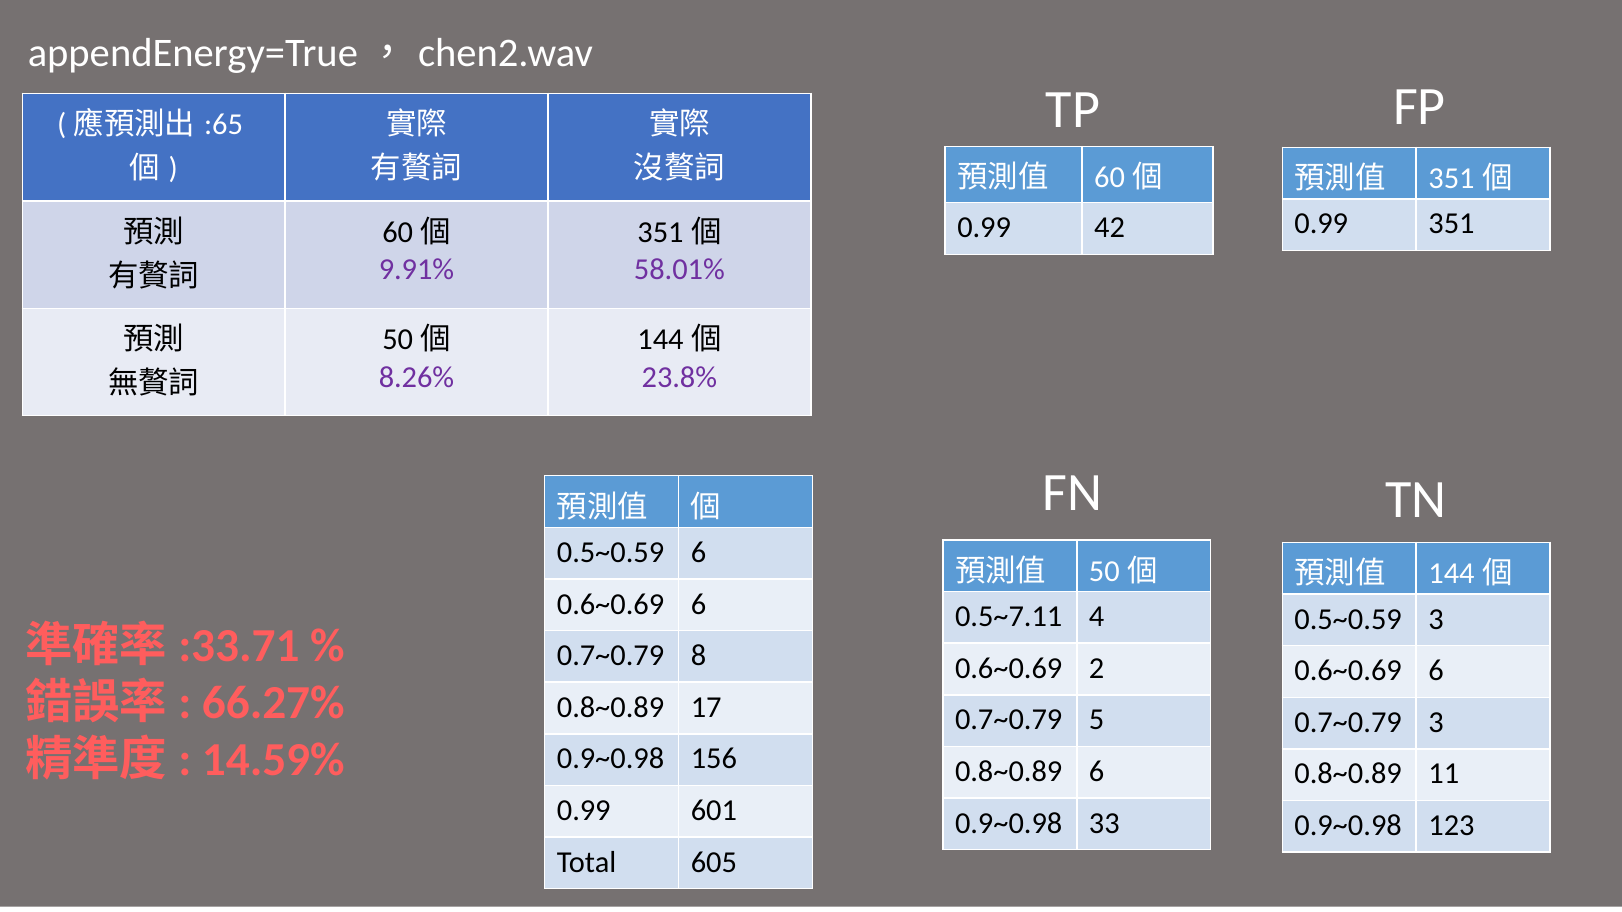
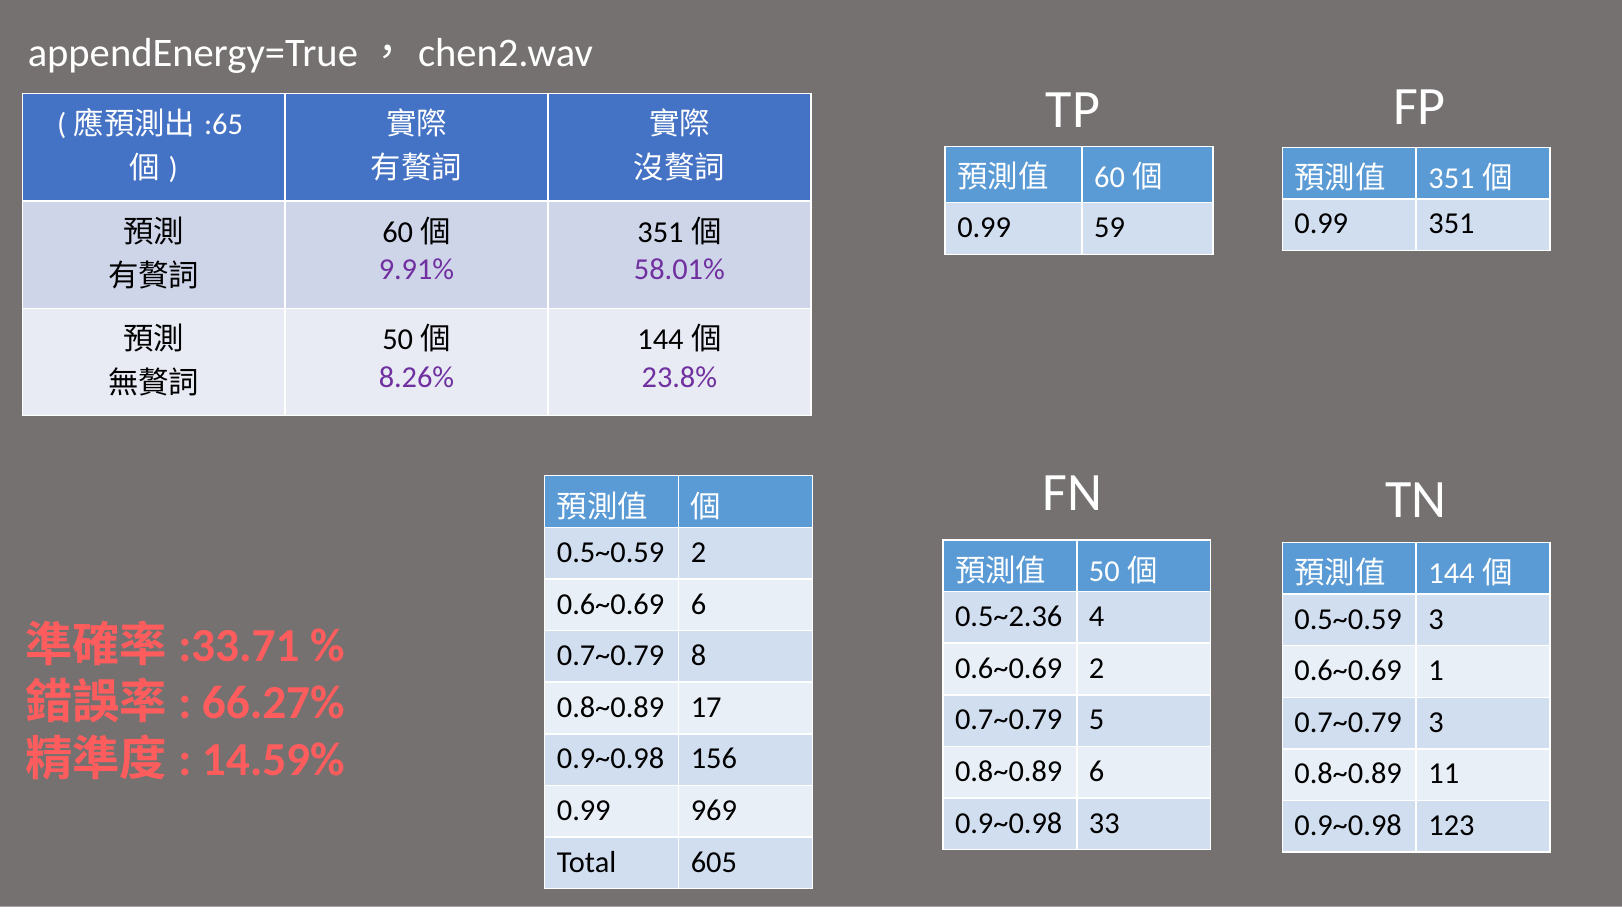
42: 42 -> 59
0.5~0.59 6: 6 -> 2
0.5~7.11: 0.5~7.11 -> 0.5~2.36
6 at (1436, 671): 6 -> 1
601: 601 -> 969
